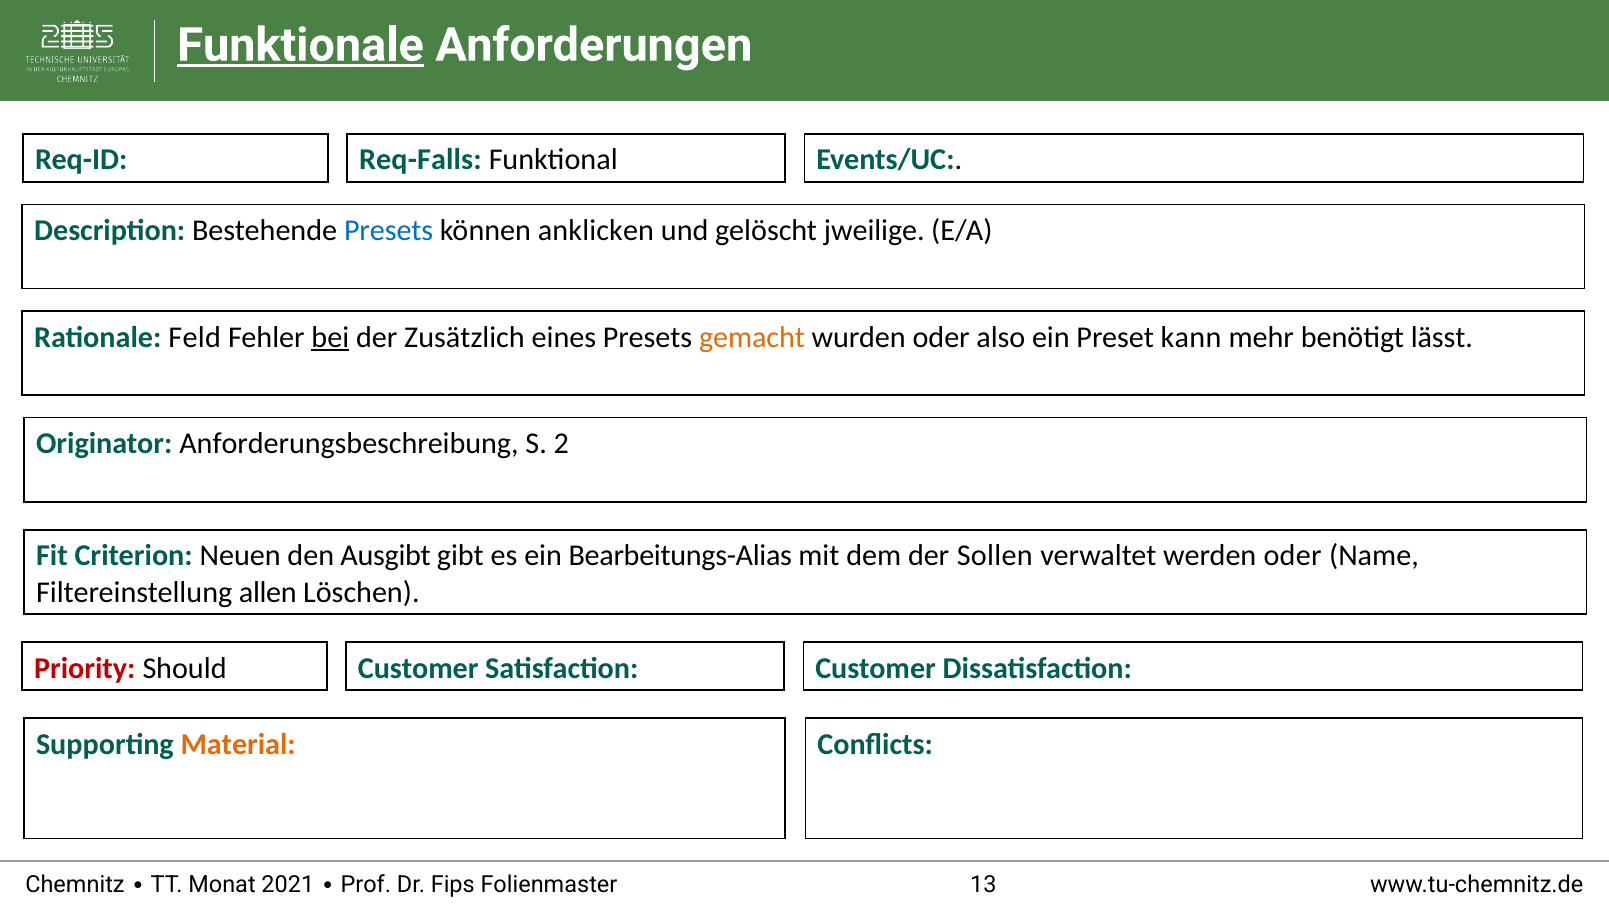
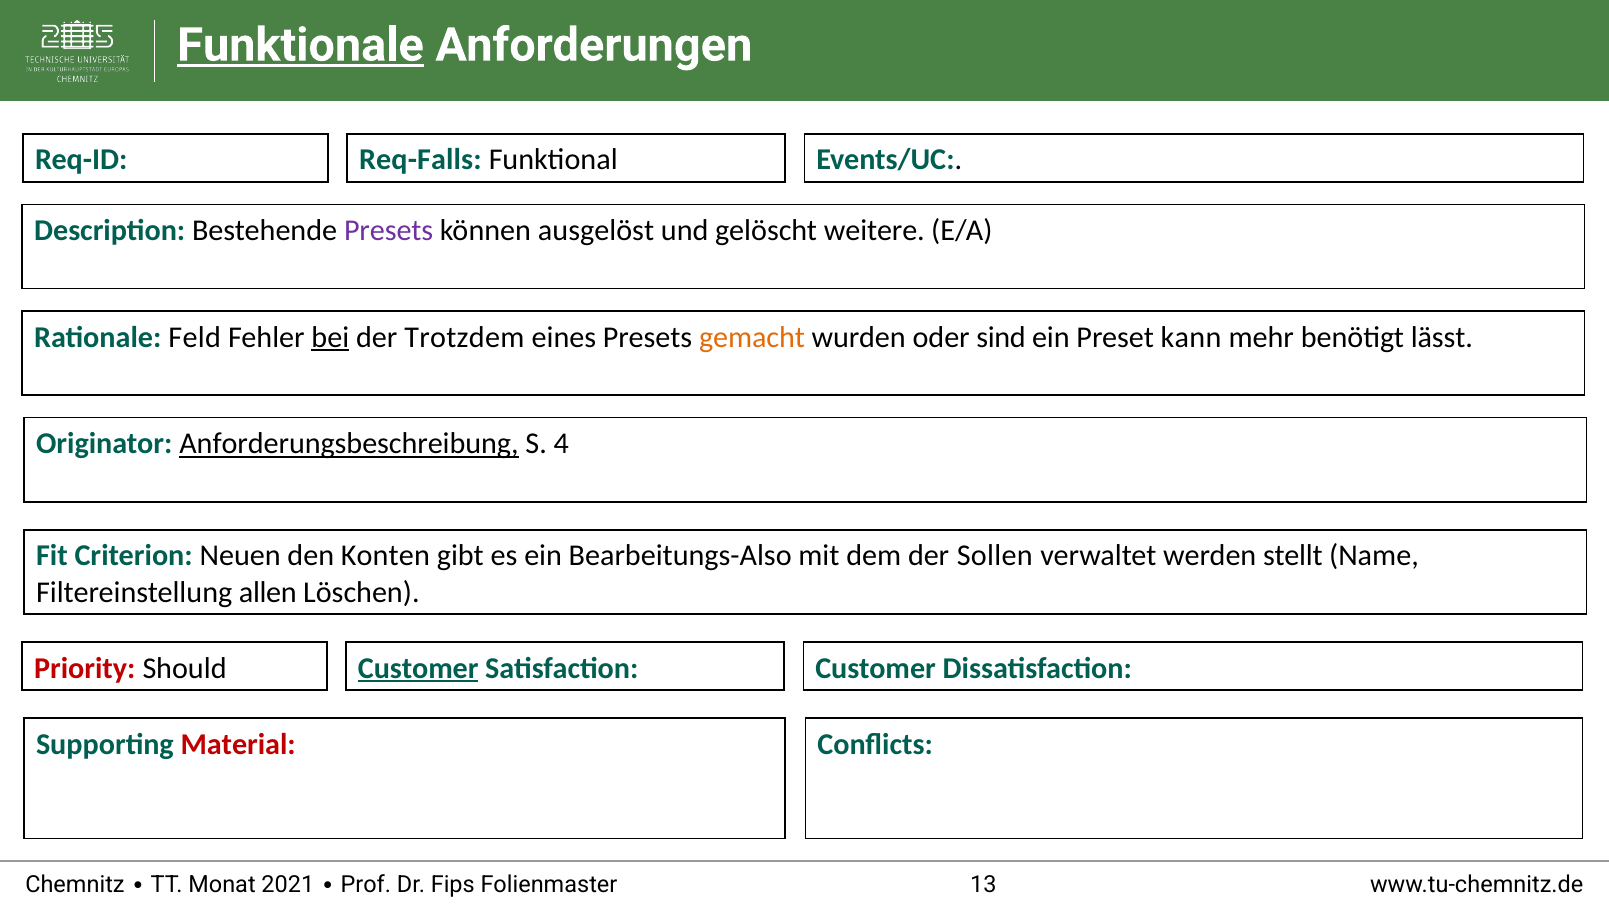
Presets at (389, 231) colour: blue -> purple
anklicken: anklicken -> ausgelöst
jweilige: jweilige -> weitere
Zusätzlich: Zusätzlich -> Trotzdem
also: also -> sind
Anforderungsbeschreibung underline: none -> present
2: 2 -> 4
Ausgibt: Ausgibt -> Konten
Bearbeitungs-Alias: Bearbeitungs-Alias -> Bearbeitungs-Also
werden oder: oder -> stellt
Customer at (418, 668) underline: none -> present
Material colour: orange -> red
